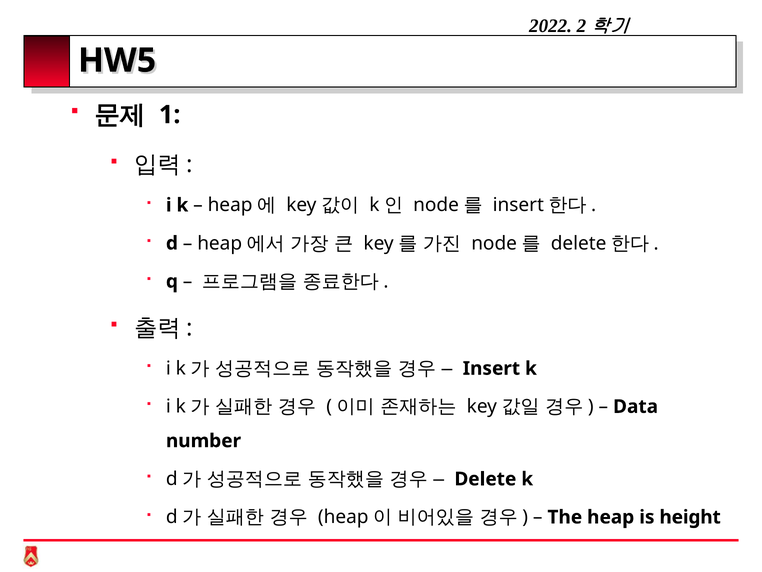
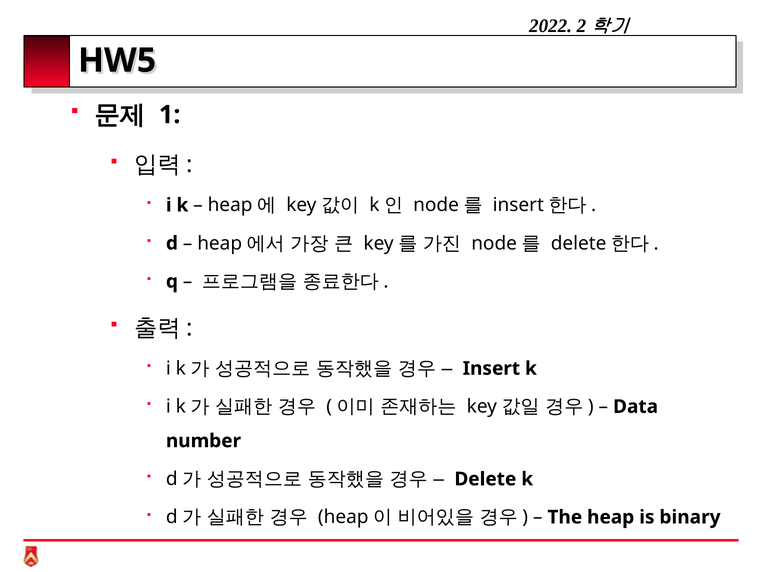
height: height -> binary
